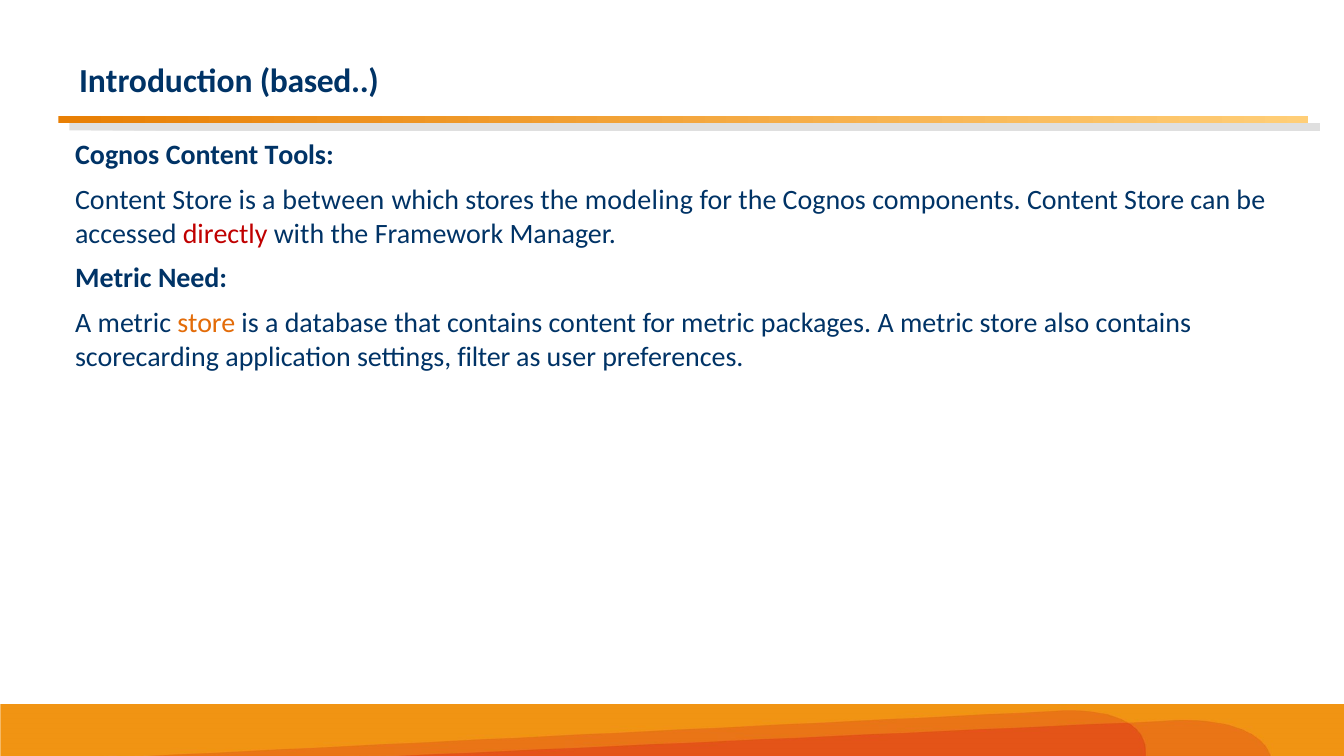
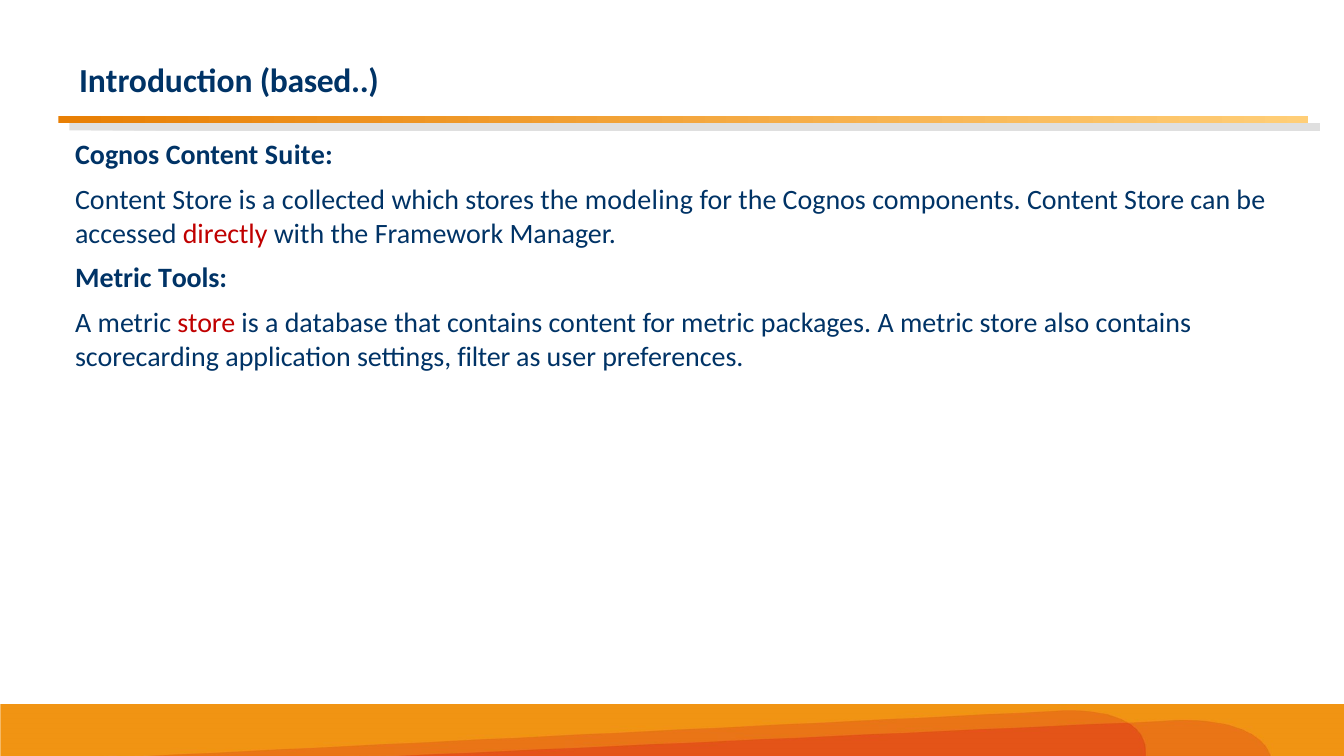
Tools: Tools -> Suite
between: between -> collected
Need: Need -> Tools
store at (206, 323) colour: orange -> red
